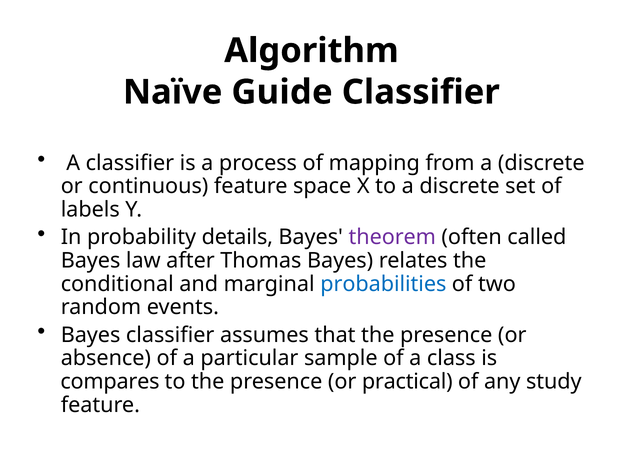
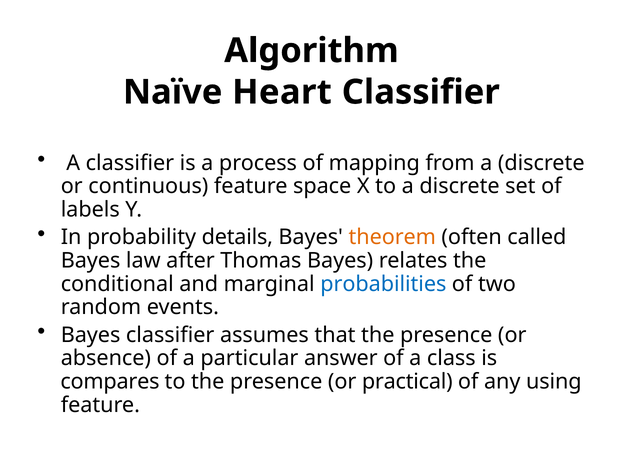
Guide: Guide -> Heart
theorem colour: purple -> orange
sample: sample -> answer
study: study -> using
